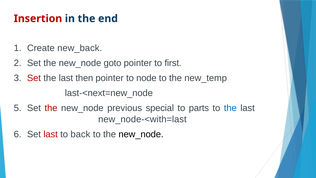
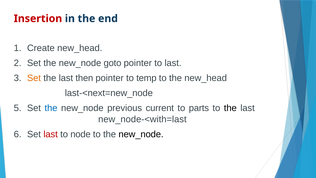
Create new_back: new_back -> new_head
to first: first -> last
Set at (34, 78) colour: red -> orange
node: node -> temp
the new_temp: new_temp -> new_head
the at (51, 108) colour: red -> blue
special: special -> current
the at (230, 108) colour: blue -> black
back: back -> node
